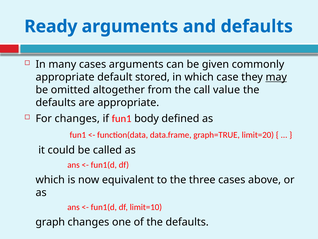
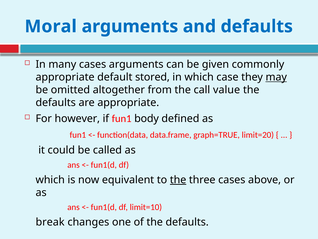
Ready: Ready -> Moral
For changes: changes -> however
the at (178, 179) underline: none -> present
graph: graph -> break
